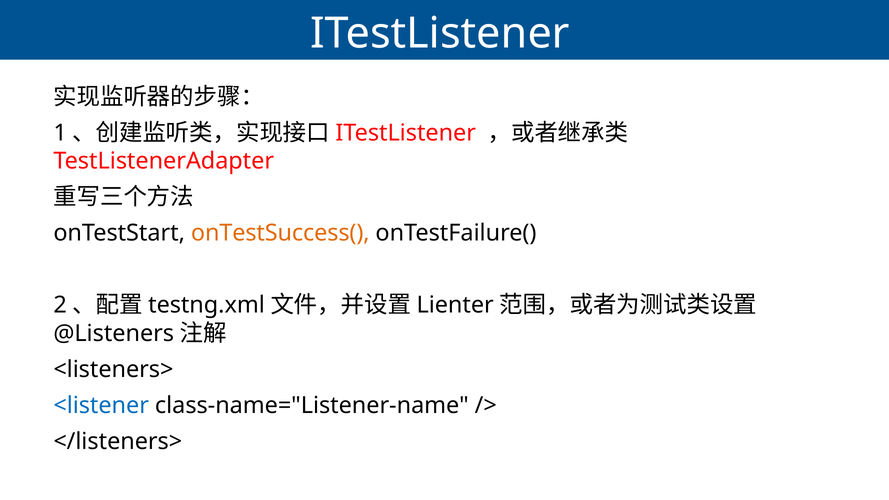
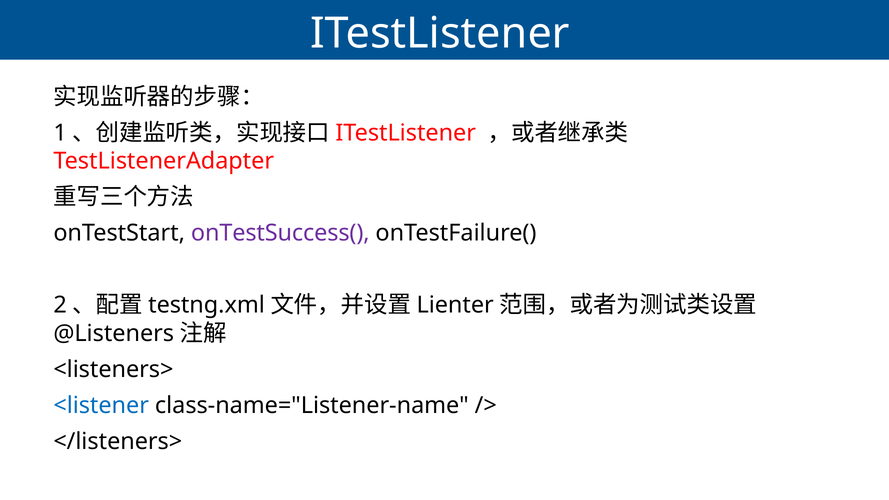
onTestSuccess( colour: orange -> purple
